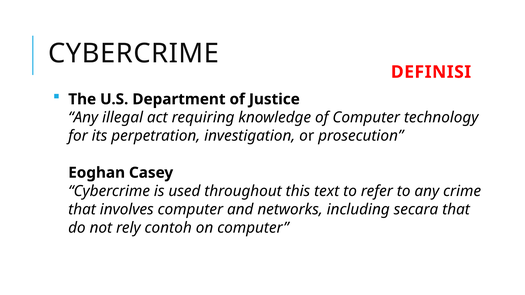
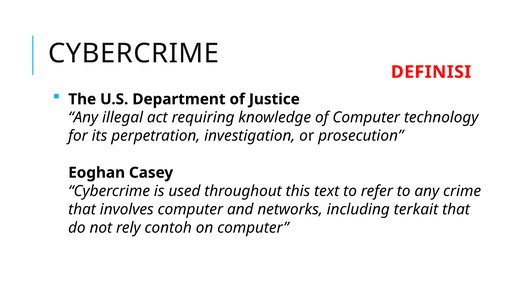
secara: secara -> terkait
